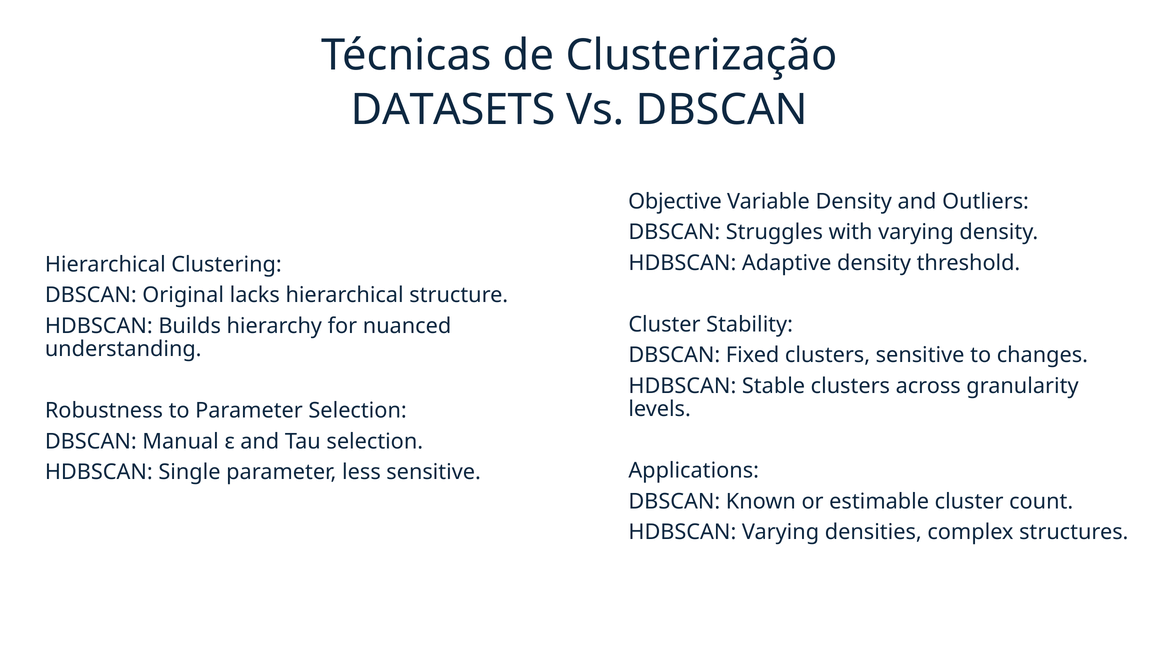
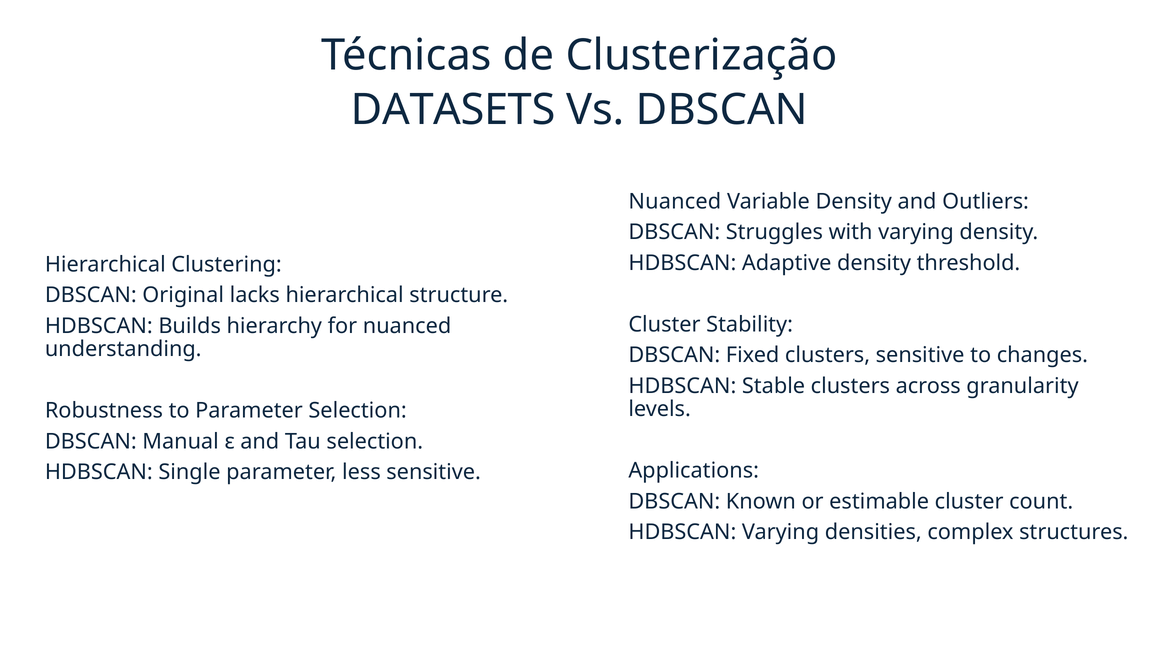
Objective at (675, 201): Objective -> Nuanced
